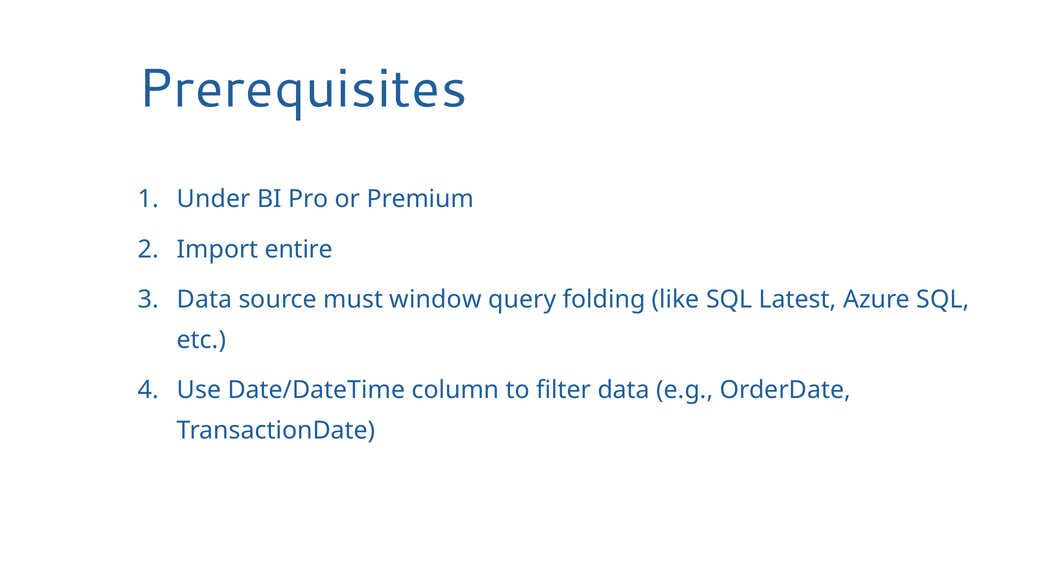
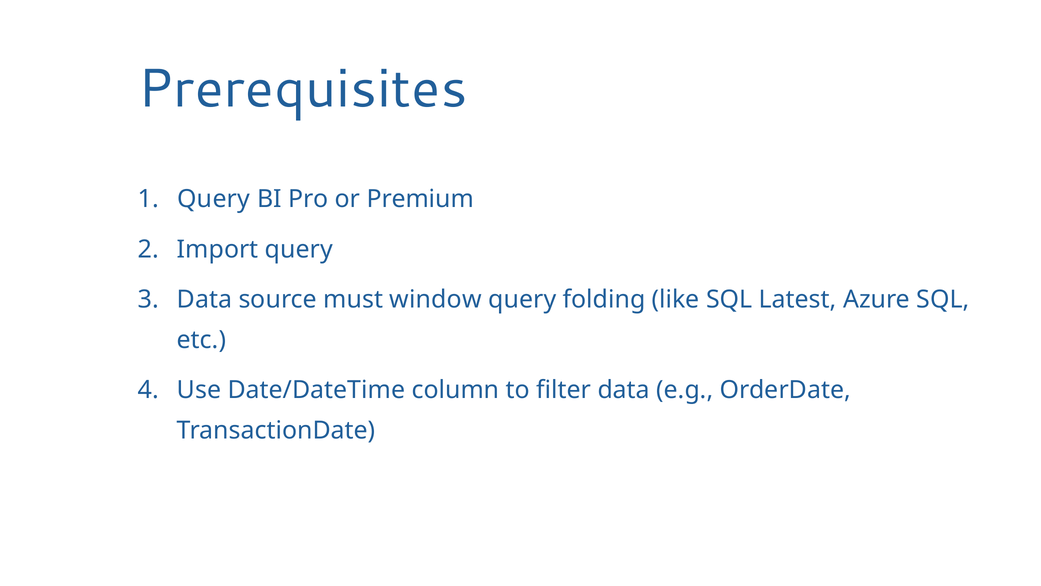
Under at (214, 199): Under -> Query
Import entire: entire -> query
